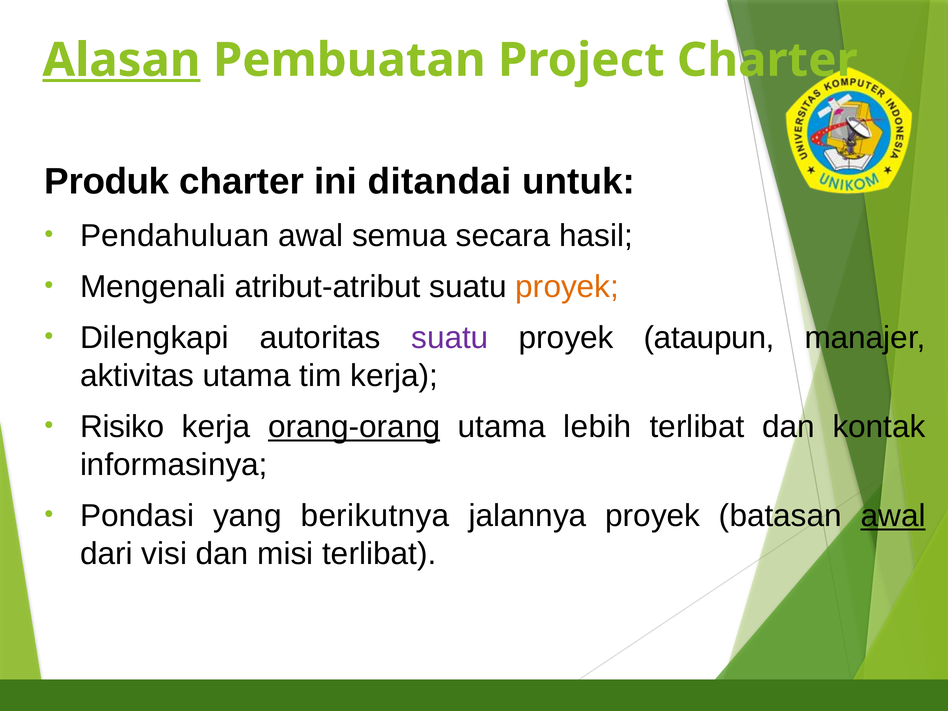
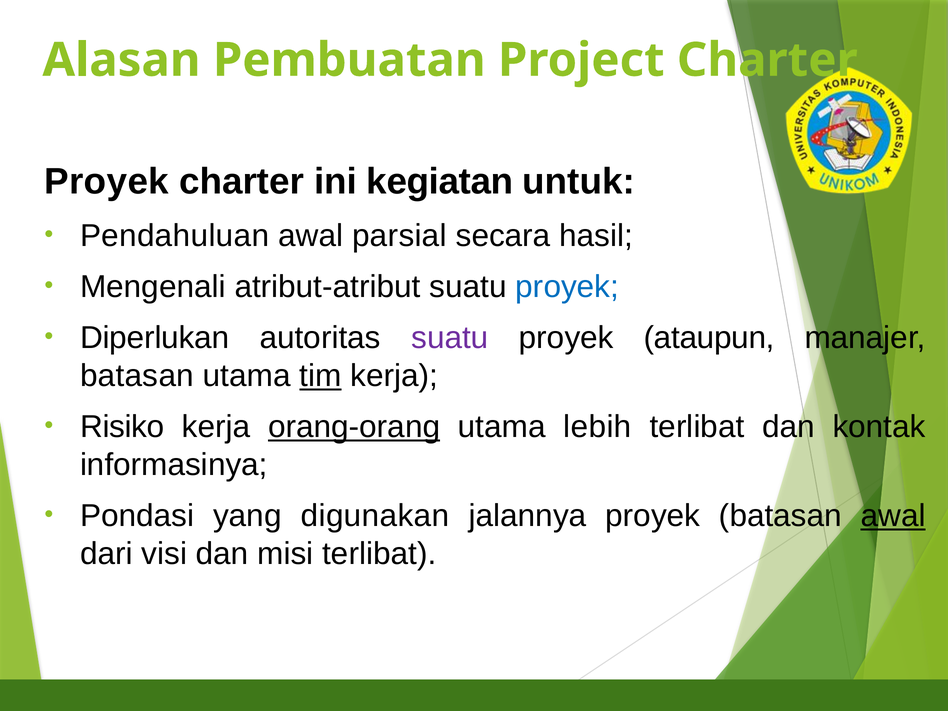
Alasan underline: present -> none
Produk at (107, 182): Produk -> Proyek
ditandai: ditandai -> kegiatan
semua: semua -> parsial
proyek at (567, 287) colour: orange -> blue
Dilengkapi: Dilengkapi -> Diperlukan
aktivitas at (137, 376): aktivitas -> batasan
tim underline: none -> present
berikutnya: berikutnya -> digunakan
